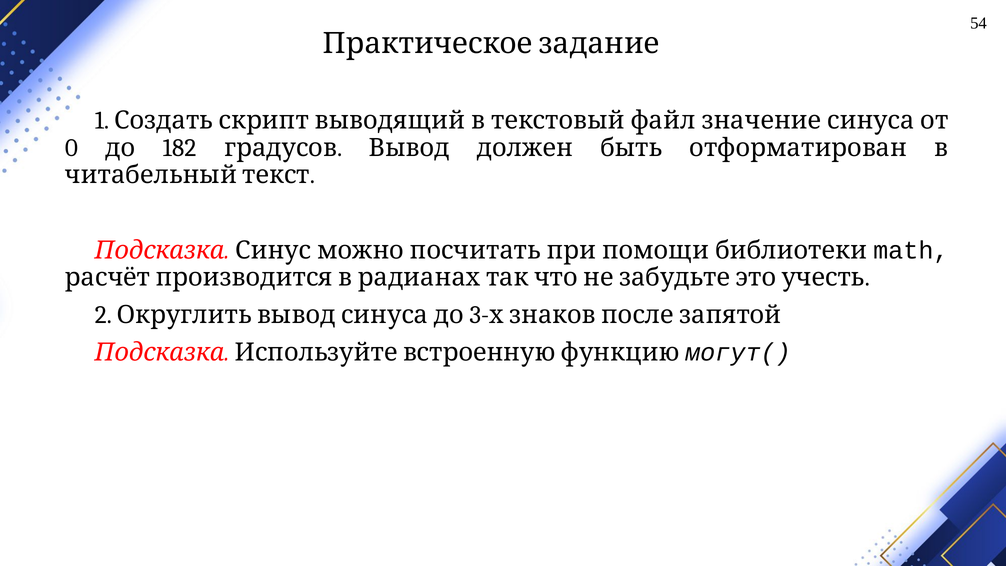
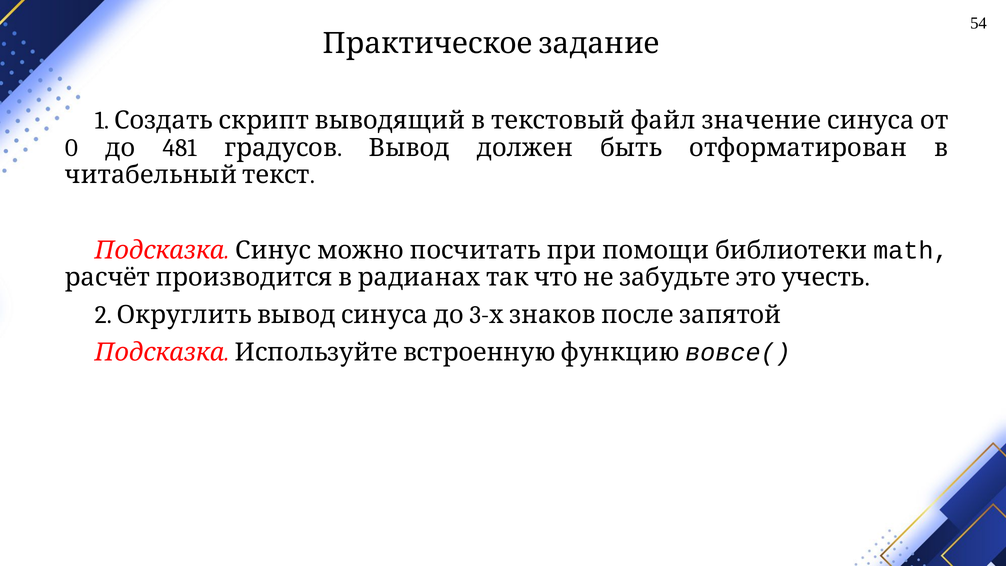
182: 182 -> 481
могут(: могут( -> вовсе(
